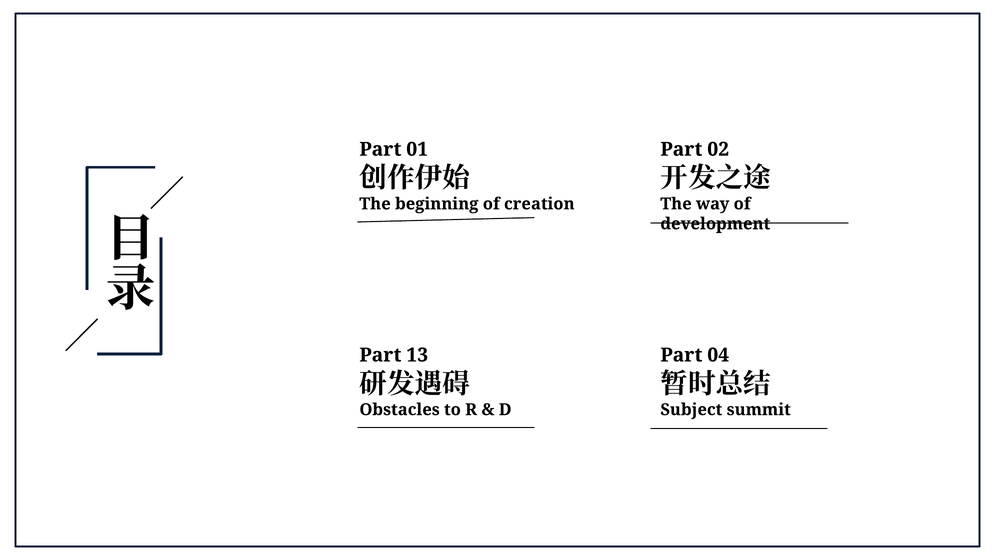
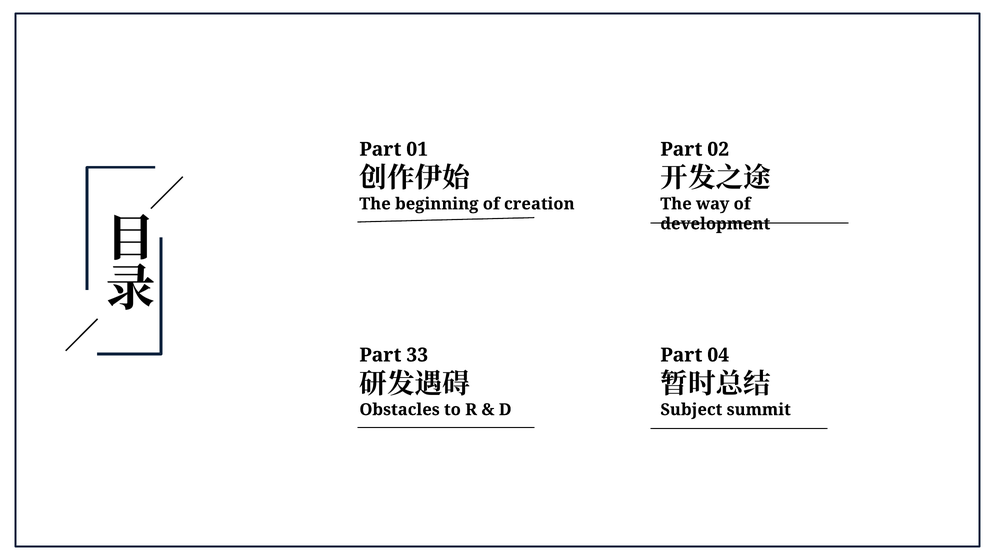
13: 13 -> 33
